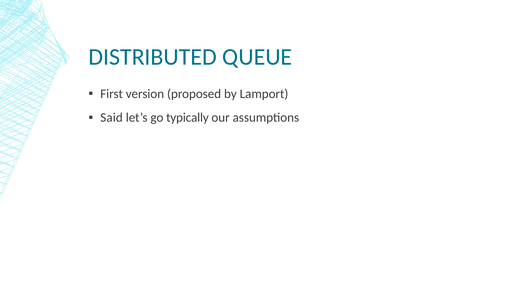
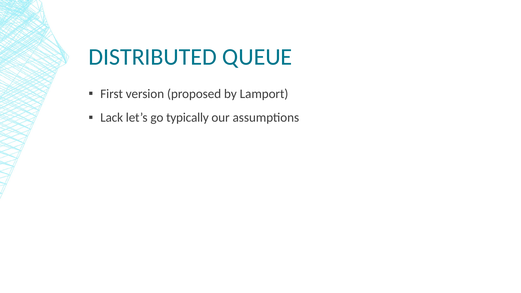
Said: Said -> Lack
